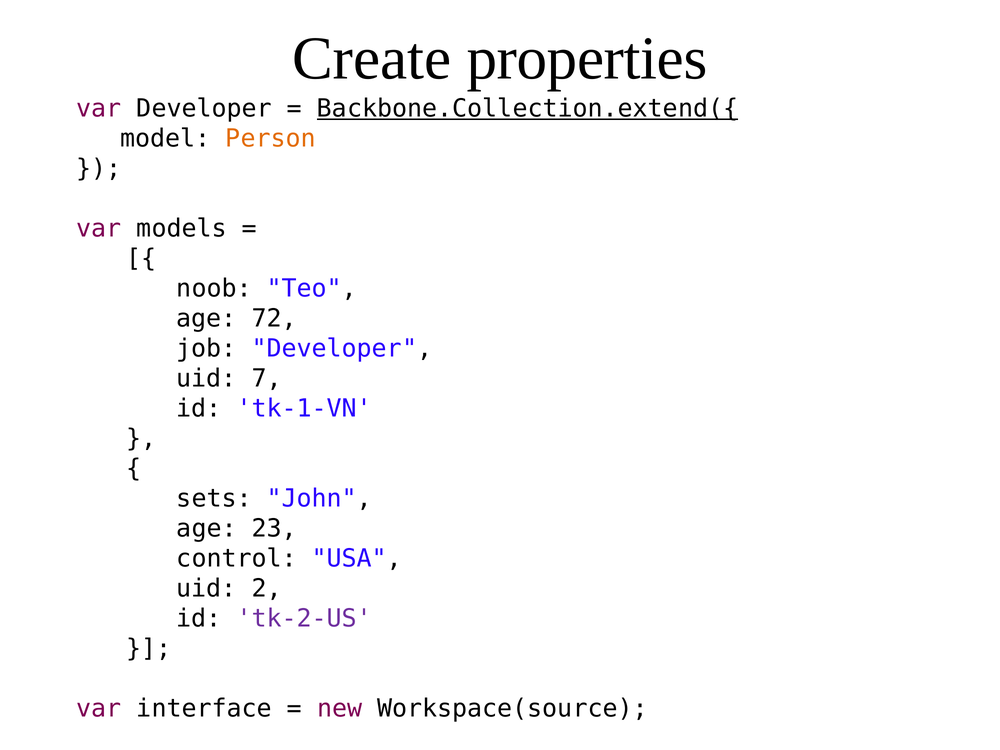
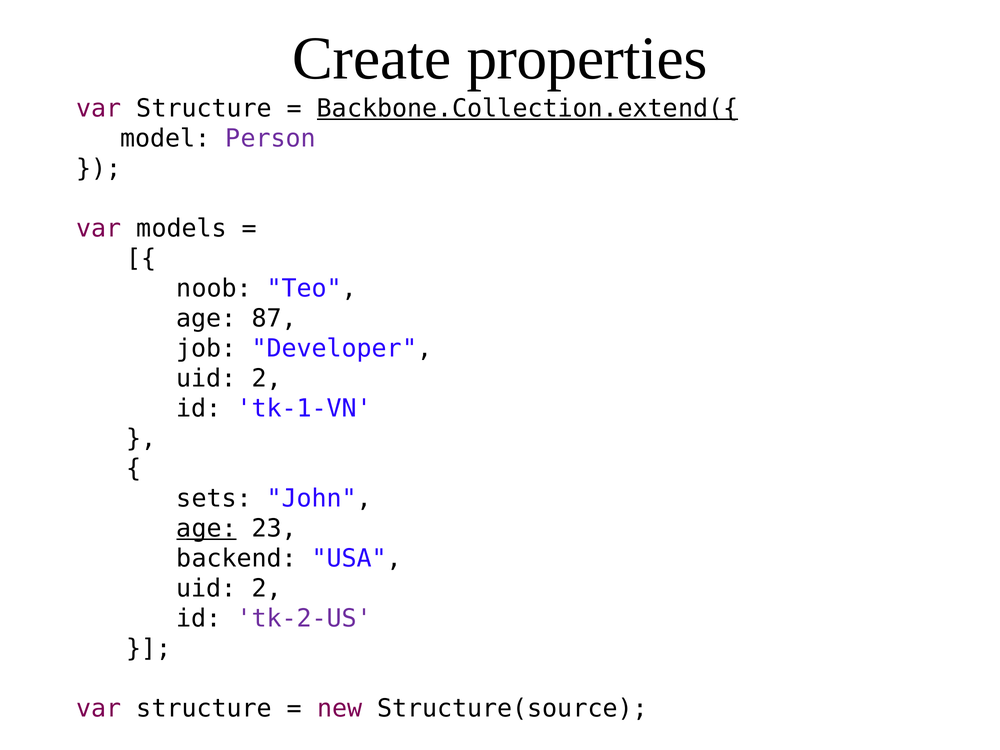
Developer at (204, 109): Developer -> Structure
Person colour: orange -> purple
72: 72 -> 87
7 at (267, 379): 7 -> 2
age at (207, 529) underline: none -> present
control: control -> backend
interface at (204, 709): interface -> structure
Workspace(source: Workspace(source -> Structure(source
